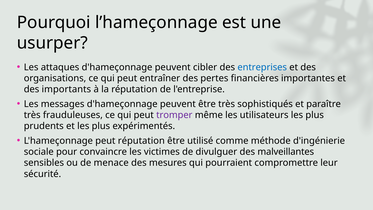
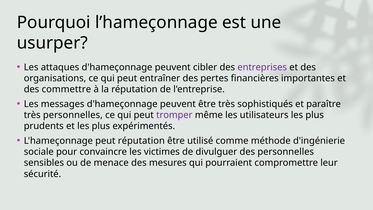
entreprises colour: blue -> purple
importants: importants -> commettre
très frauduleuses: frauduleuses -> personnelles
des malveillantes: malveillantes -> personnelles
